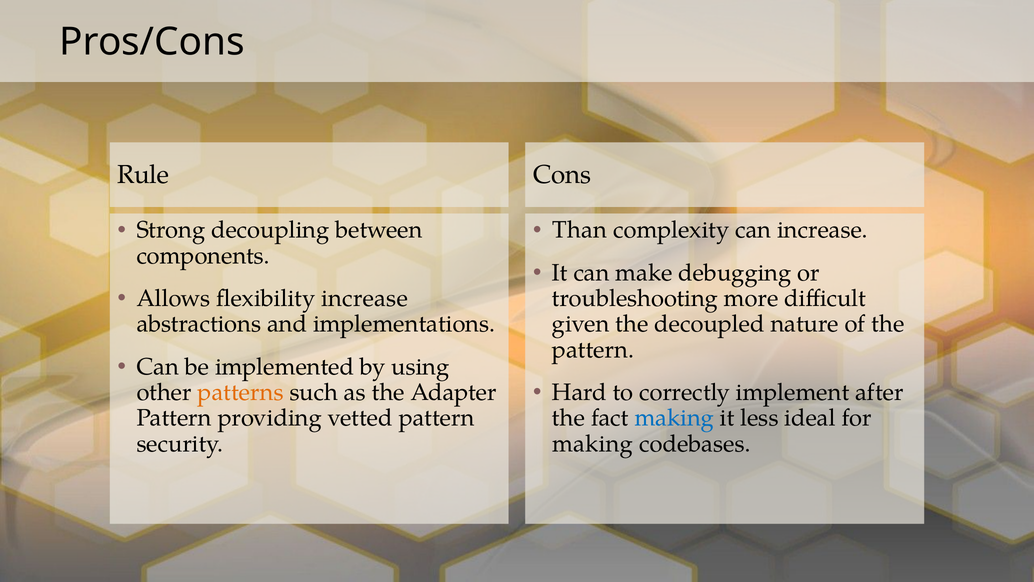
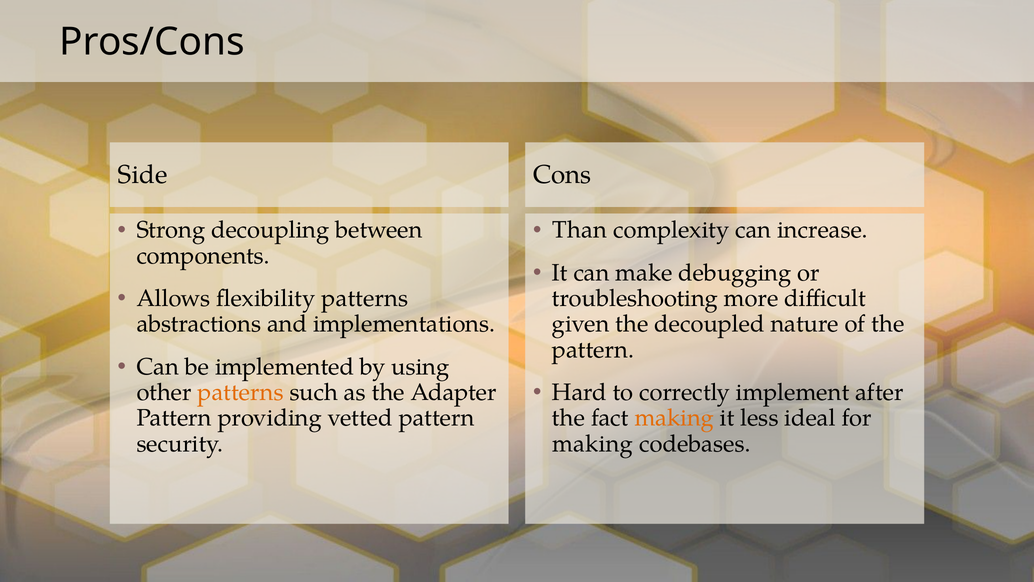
Rule: Rule -> Side
flexibility increase: increase -> patterns
making at (674, 418) colour: blue -> orange
